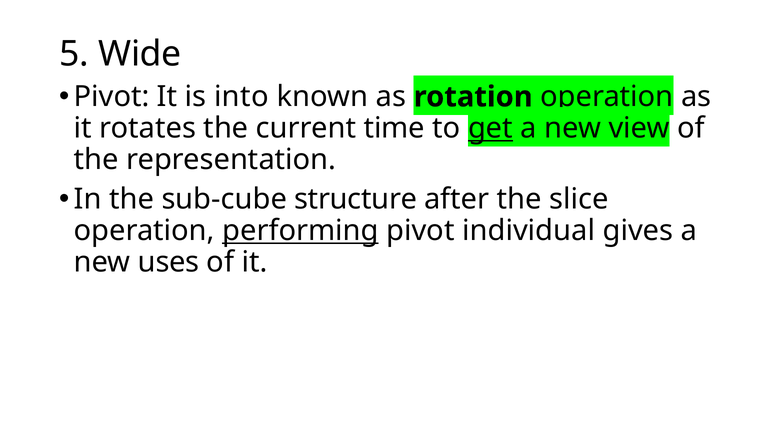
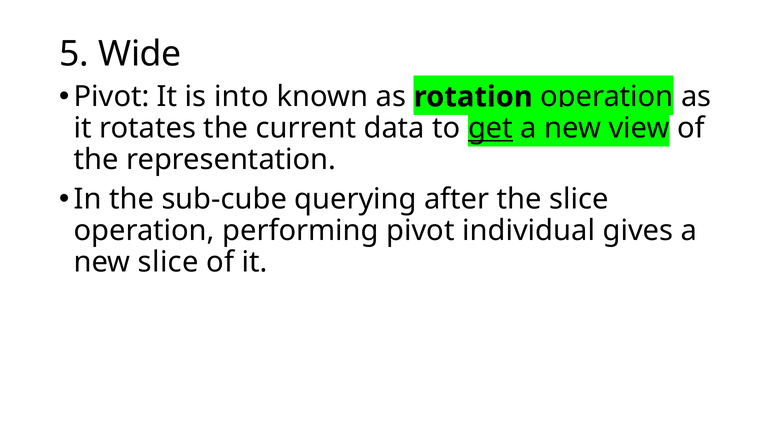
time: time -> data
structure: structure -> querying
performing underline: present -> none
new uses: uses -> slice
